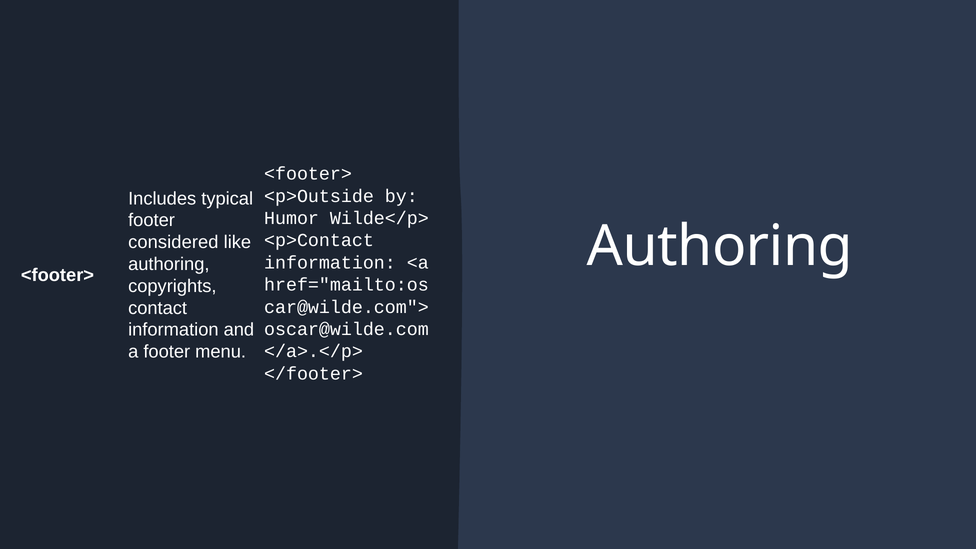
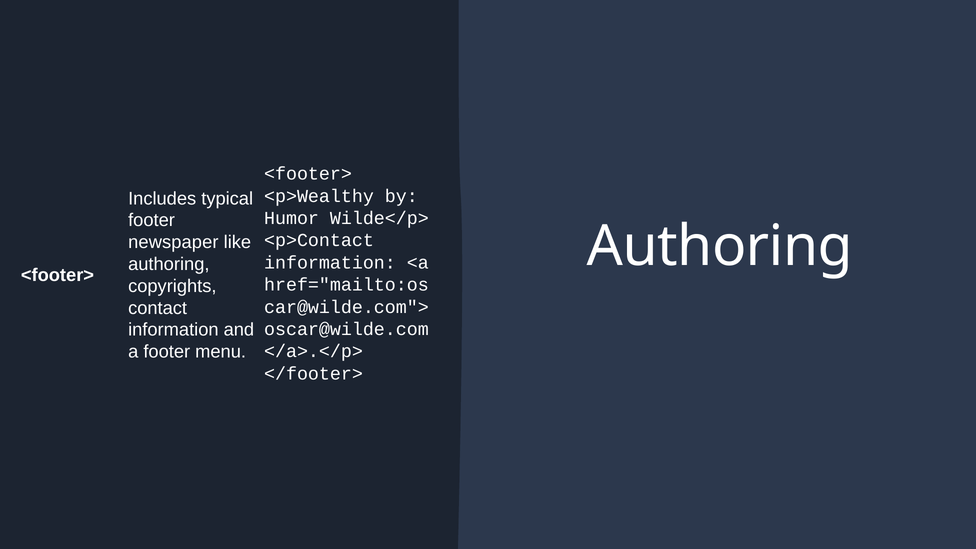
<p>Outside: <p>Outside -> <p>Wealthy
considered: considered -> newspaper
